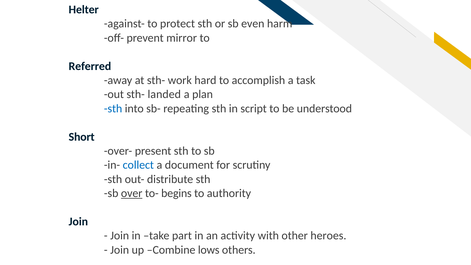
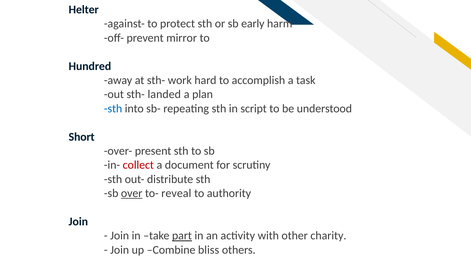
even: even -> early
Referred: Referred -> Hundred
collect colour: blue -> red
begins: begins -> reveal
part underline: none -> present
heroes: heroes -> charity
lows: lows -> bliss
